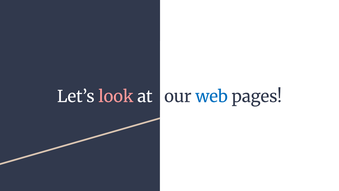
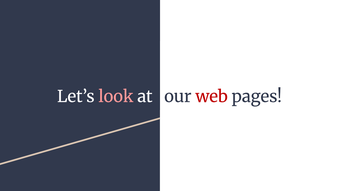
web colour: blue -> red
